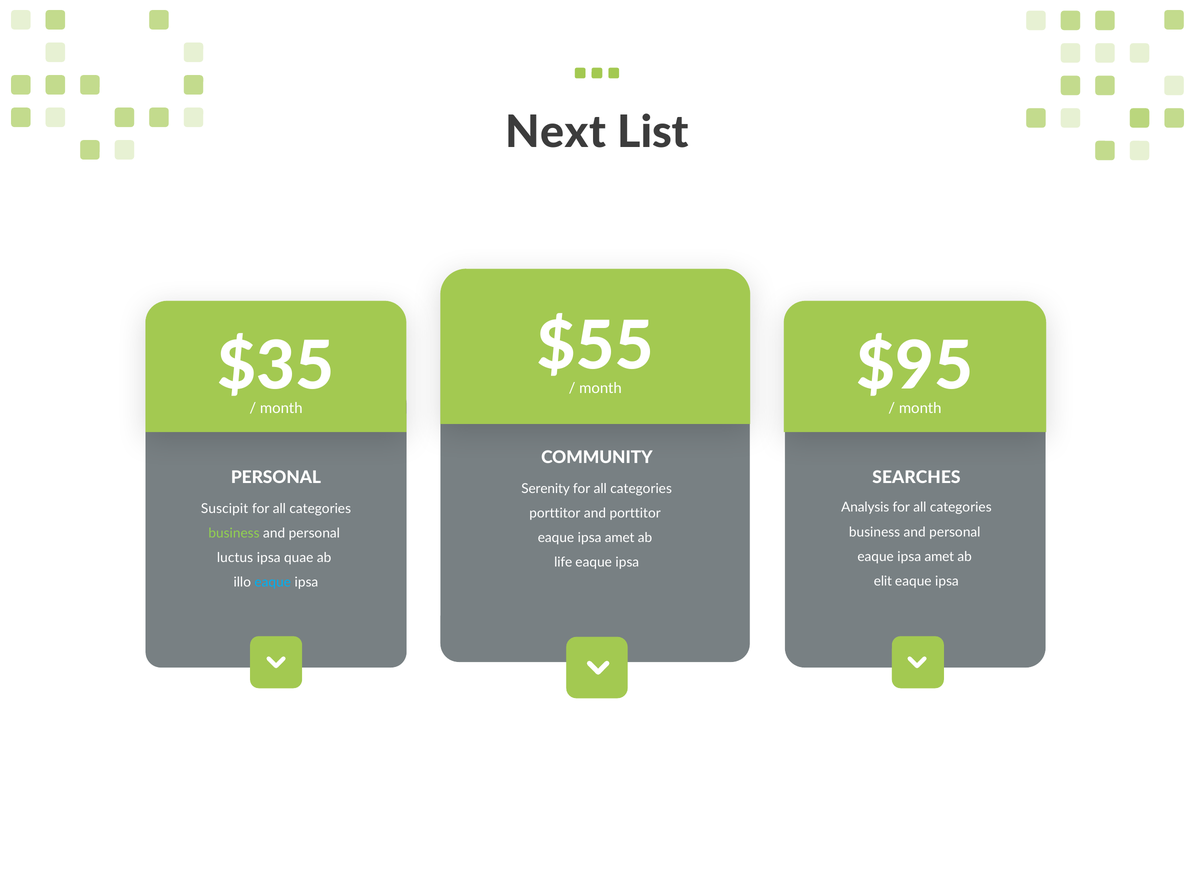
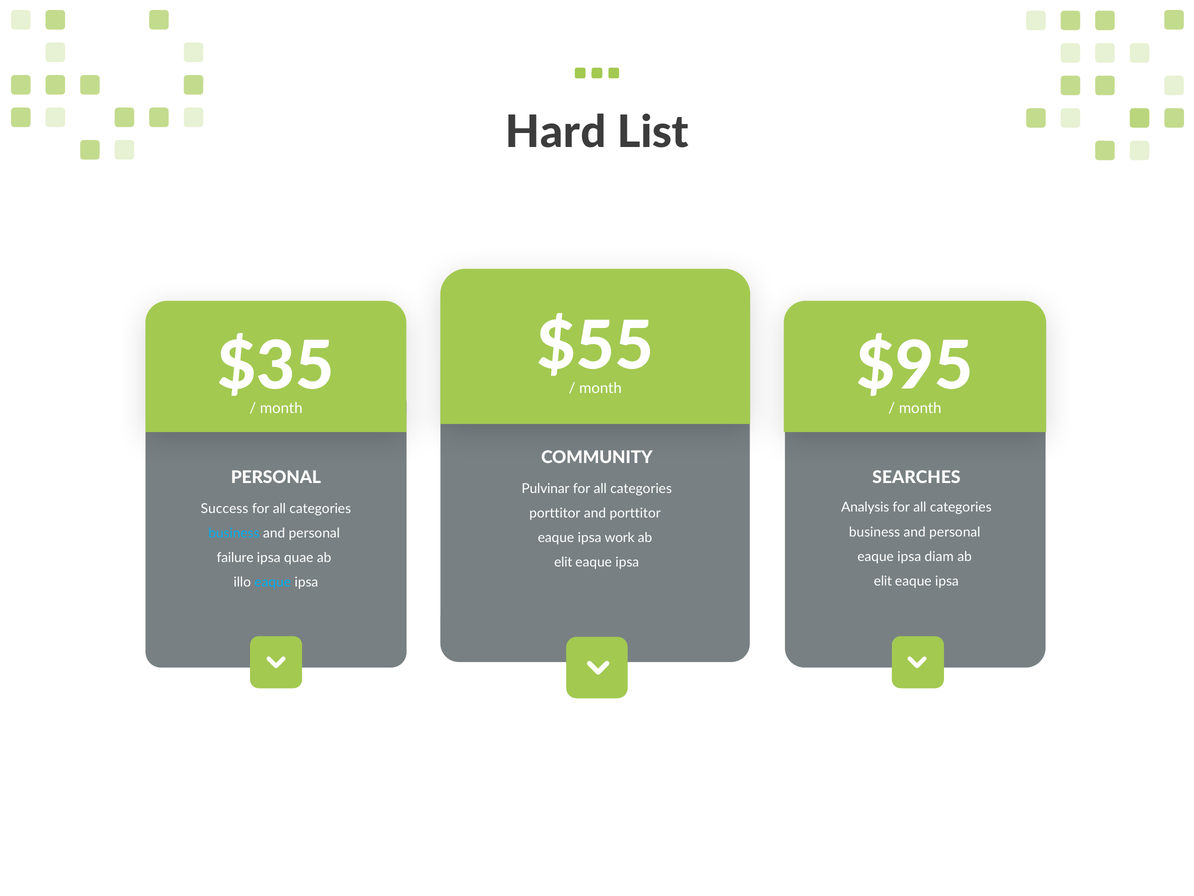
Next: Next -> Hard
Serenity: Serenity -> Pulvinar
Suscipit: Suscipit -> Success
business at (234, 533) colour: light green -> light blue
amet at (620, 538): amet -> work
amet at (939, 556): amet -> diam
luctus: luctus -> failure
life at (563, 562): life -> elit
